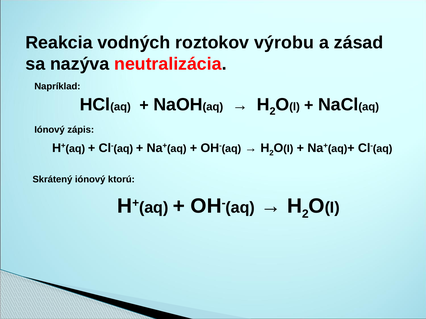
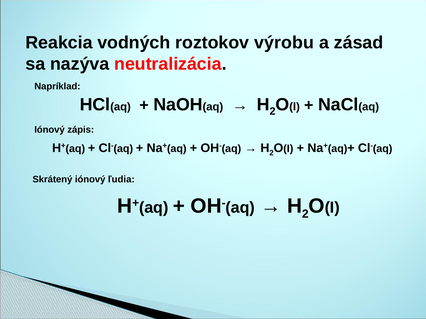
ktorú: ktorú -> ľudia
